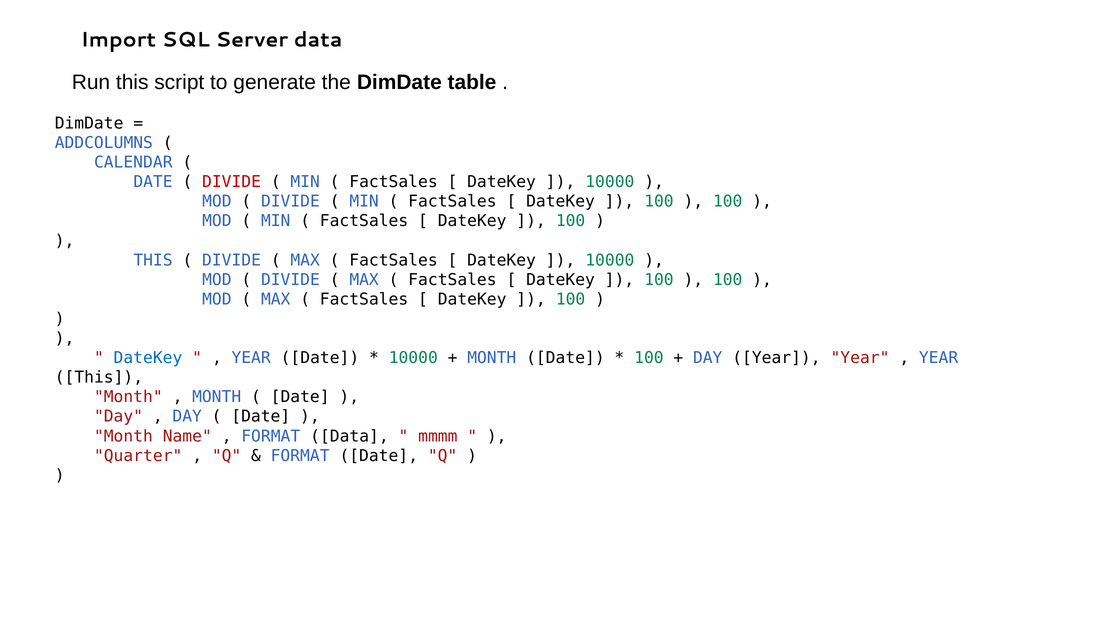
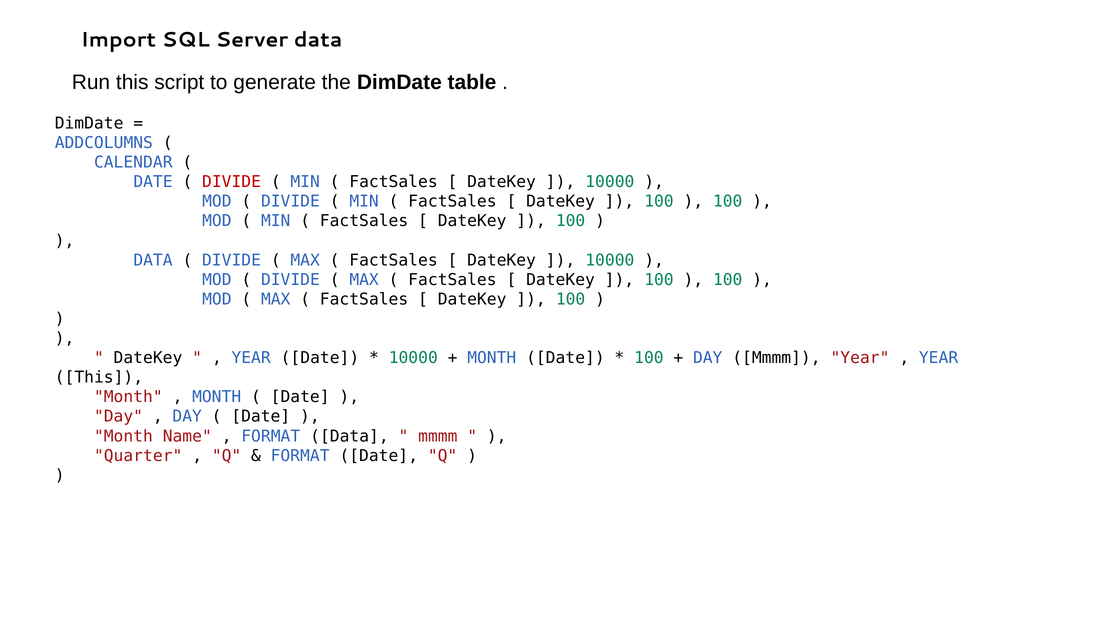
THIS at (153, 260): THIS -> DATA
DateKey at (148, 358) colour: blue -> black
DAY Year: Year -> Mmmm
